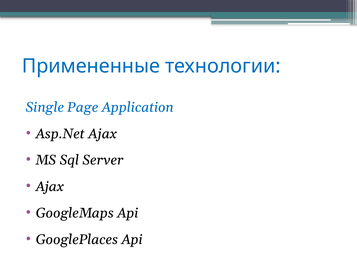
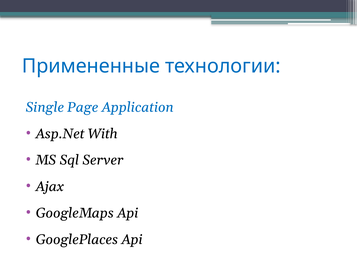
Asp.Net Ajax: Ajax -> With
